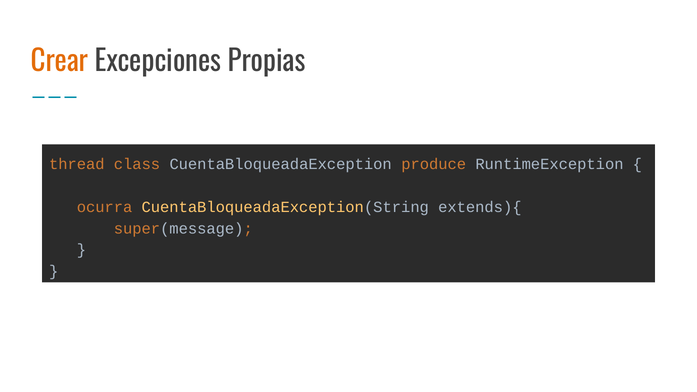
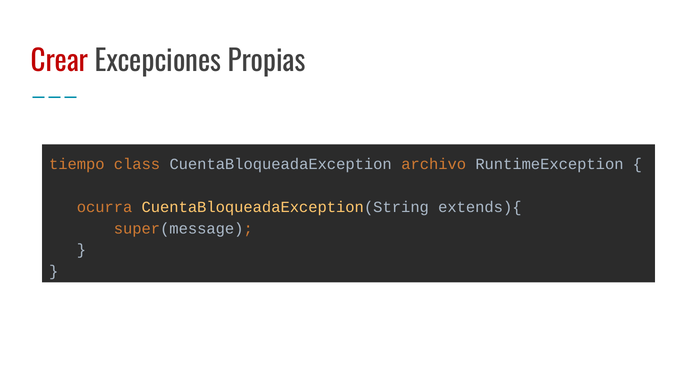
Crear colour: orange -> red
thread: thread -> tiempo
produce: produce -> archivo
